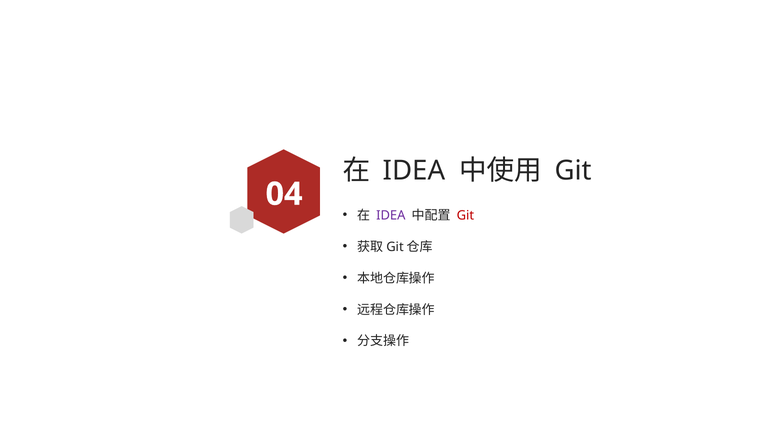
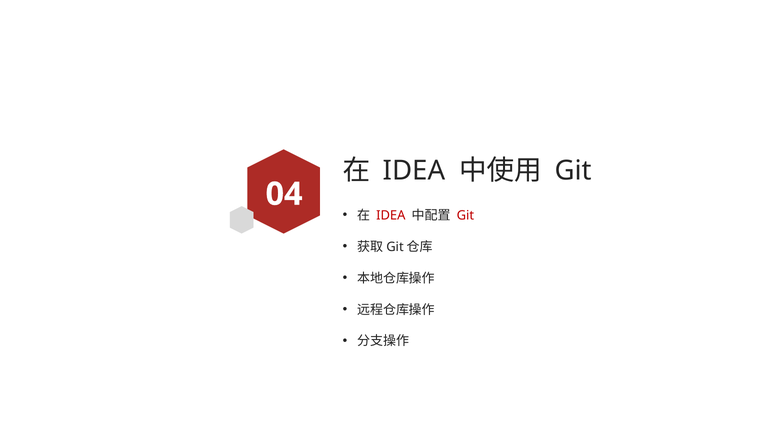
IDEA at (391, 215) colour: purple -> red
